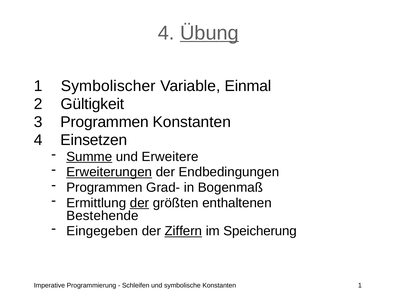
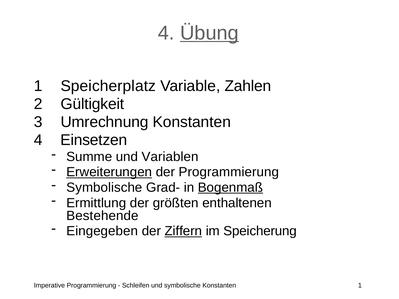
Symbolischer: Symbolischer -> Speicherplatz
Einmal: Einmal -> Zahlen
Programmen at (105, 122): Programmen -> Umrechnung
Summe underline: present -> none
Erweitere: Erweitere -> Variablen
der Endbedingungen: Endbedingungen -> Programmierung
Programmen at (104, 188): Programmen -> Symbolische
Bogenmaß underline: none -> present
der at (139, 203) underline: present -> none
